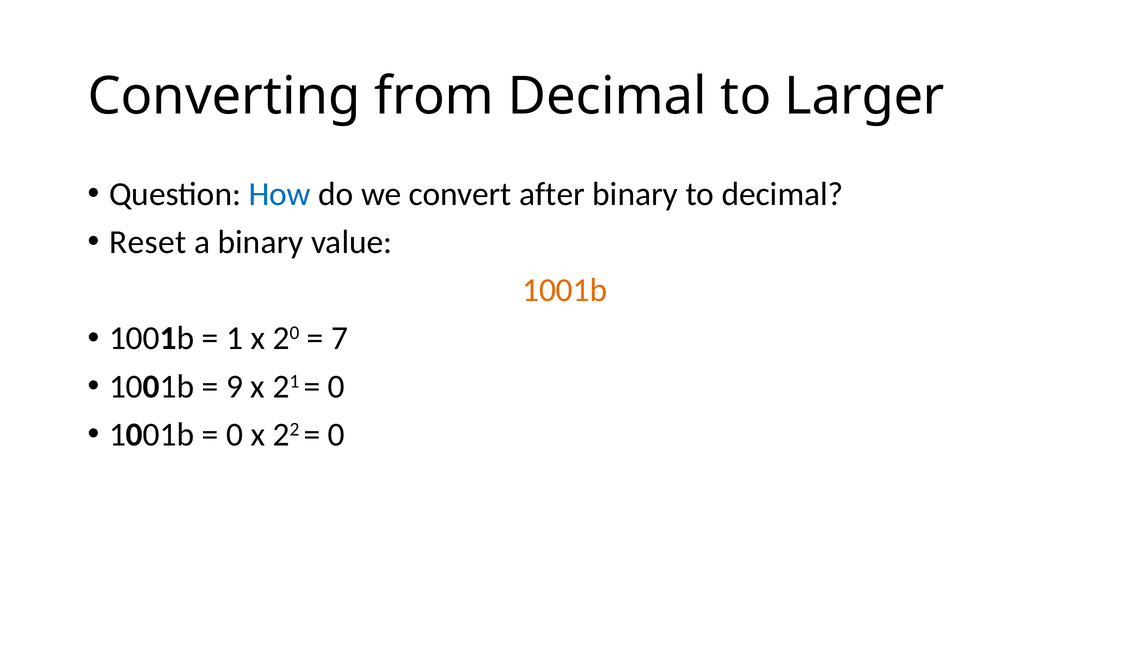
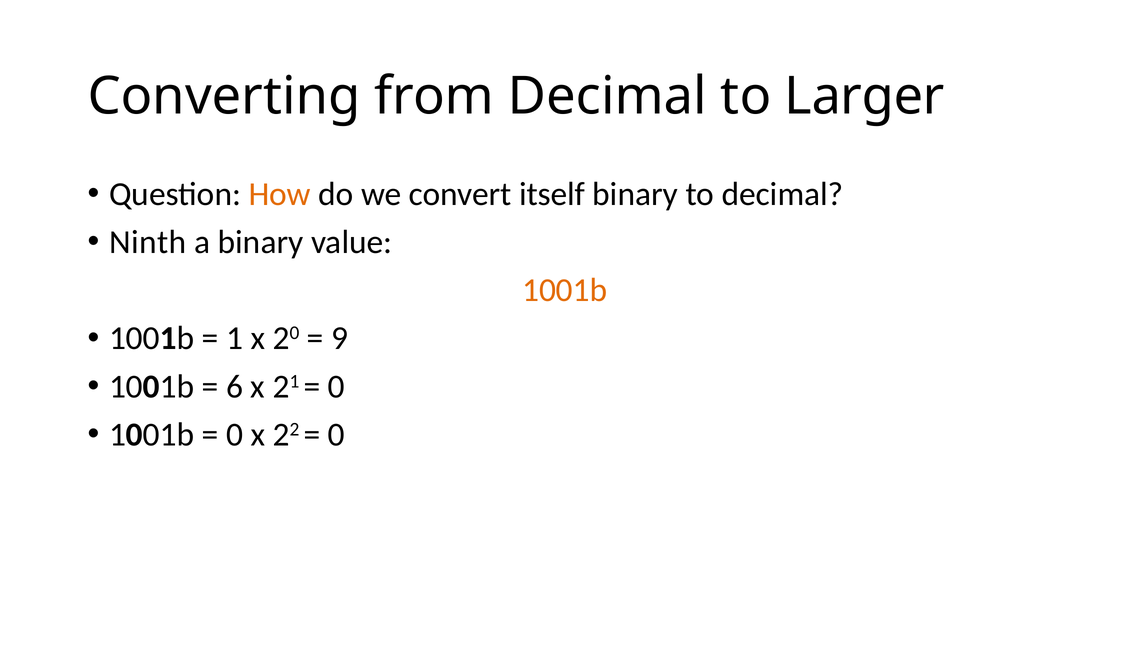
How colour: blue -> orange
after: after -> itself
Reset: Reset -> Ninth
7: 7 -> 9
9: 9 -> 6
